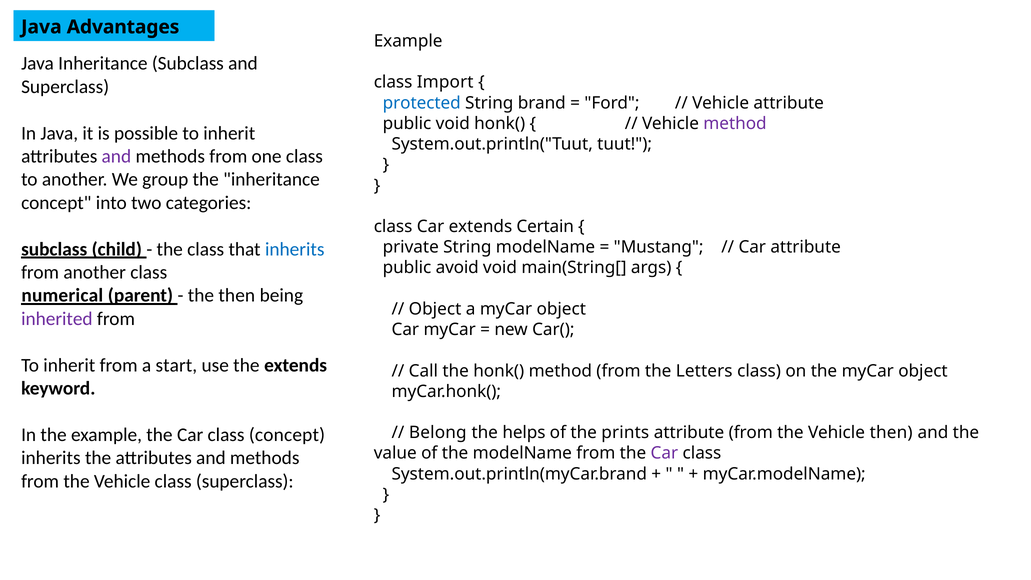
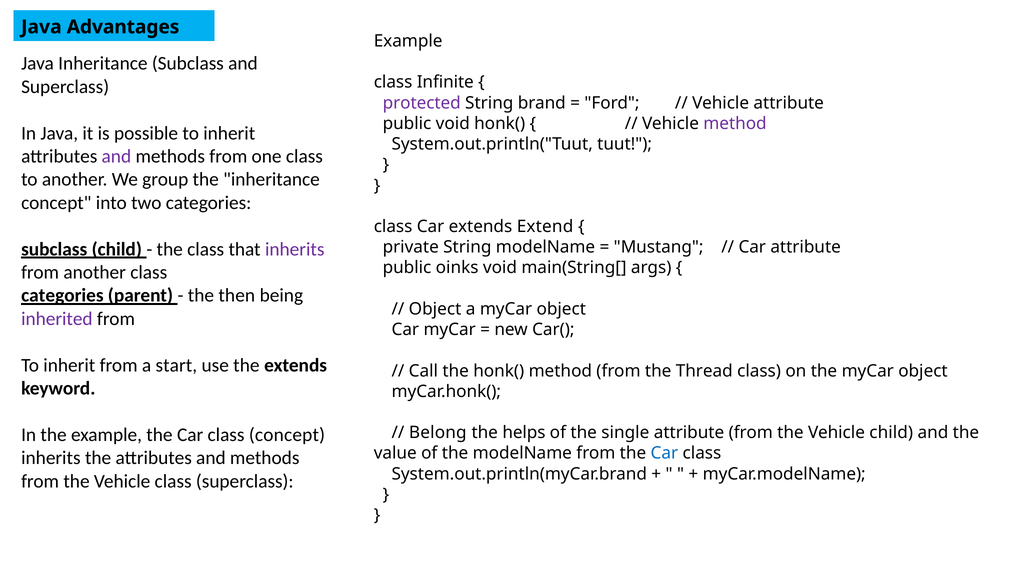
Import: Import -> Infinite
protected colour: blue -> purple
Certain: Certain -> Extend
inherits at (295, 249) colour: blue -> purple
avoid: avoid -> oinks
numerical at (62, 296): numerical -> categories
Letters: Letters -> Thread
prints: prints -> single
Vehicle then: then -> child
Car at (664, 453) colour: purple -> blue
